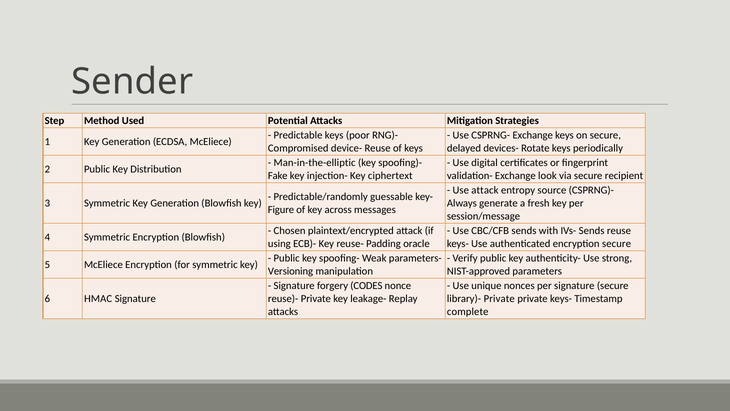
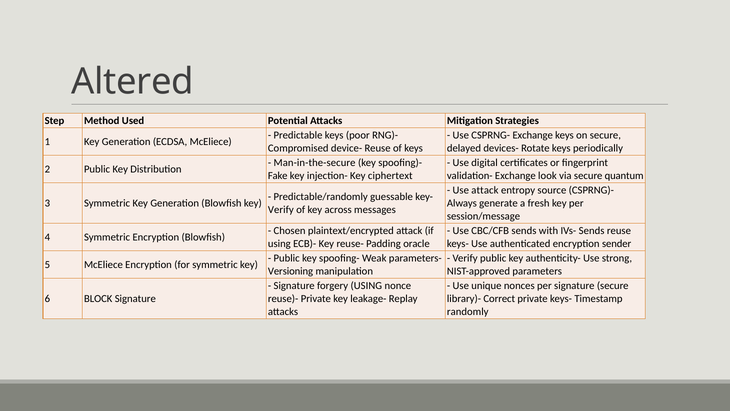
Sender: Sender -> Altered
Man-in-the-elliptic: Man-in-the-elliptic -> Man-in-the-secure
recipient: recipient -> quantum
Figure at (281, 209): Figure -> Verify
encryption secure: secure -> sender
forgery CODES: CODES -> USING
HMAC: HMAC -> BLOCK
library)- Private: Private -> Correct
complete: complete -> randomly
